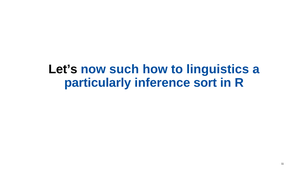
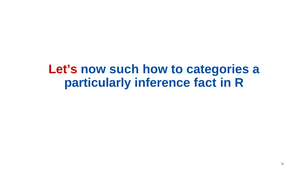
Let’s colour: black -> red
linguistics: linguistics -> categories
sort: sort -> fact
